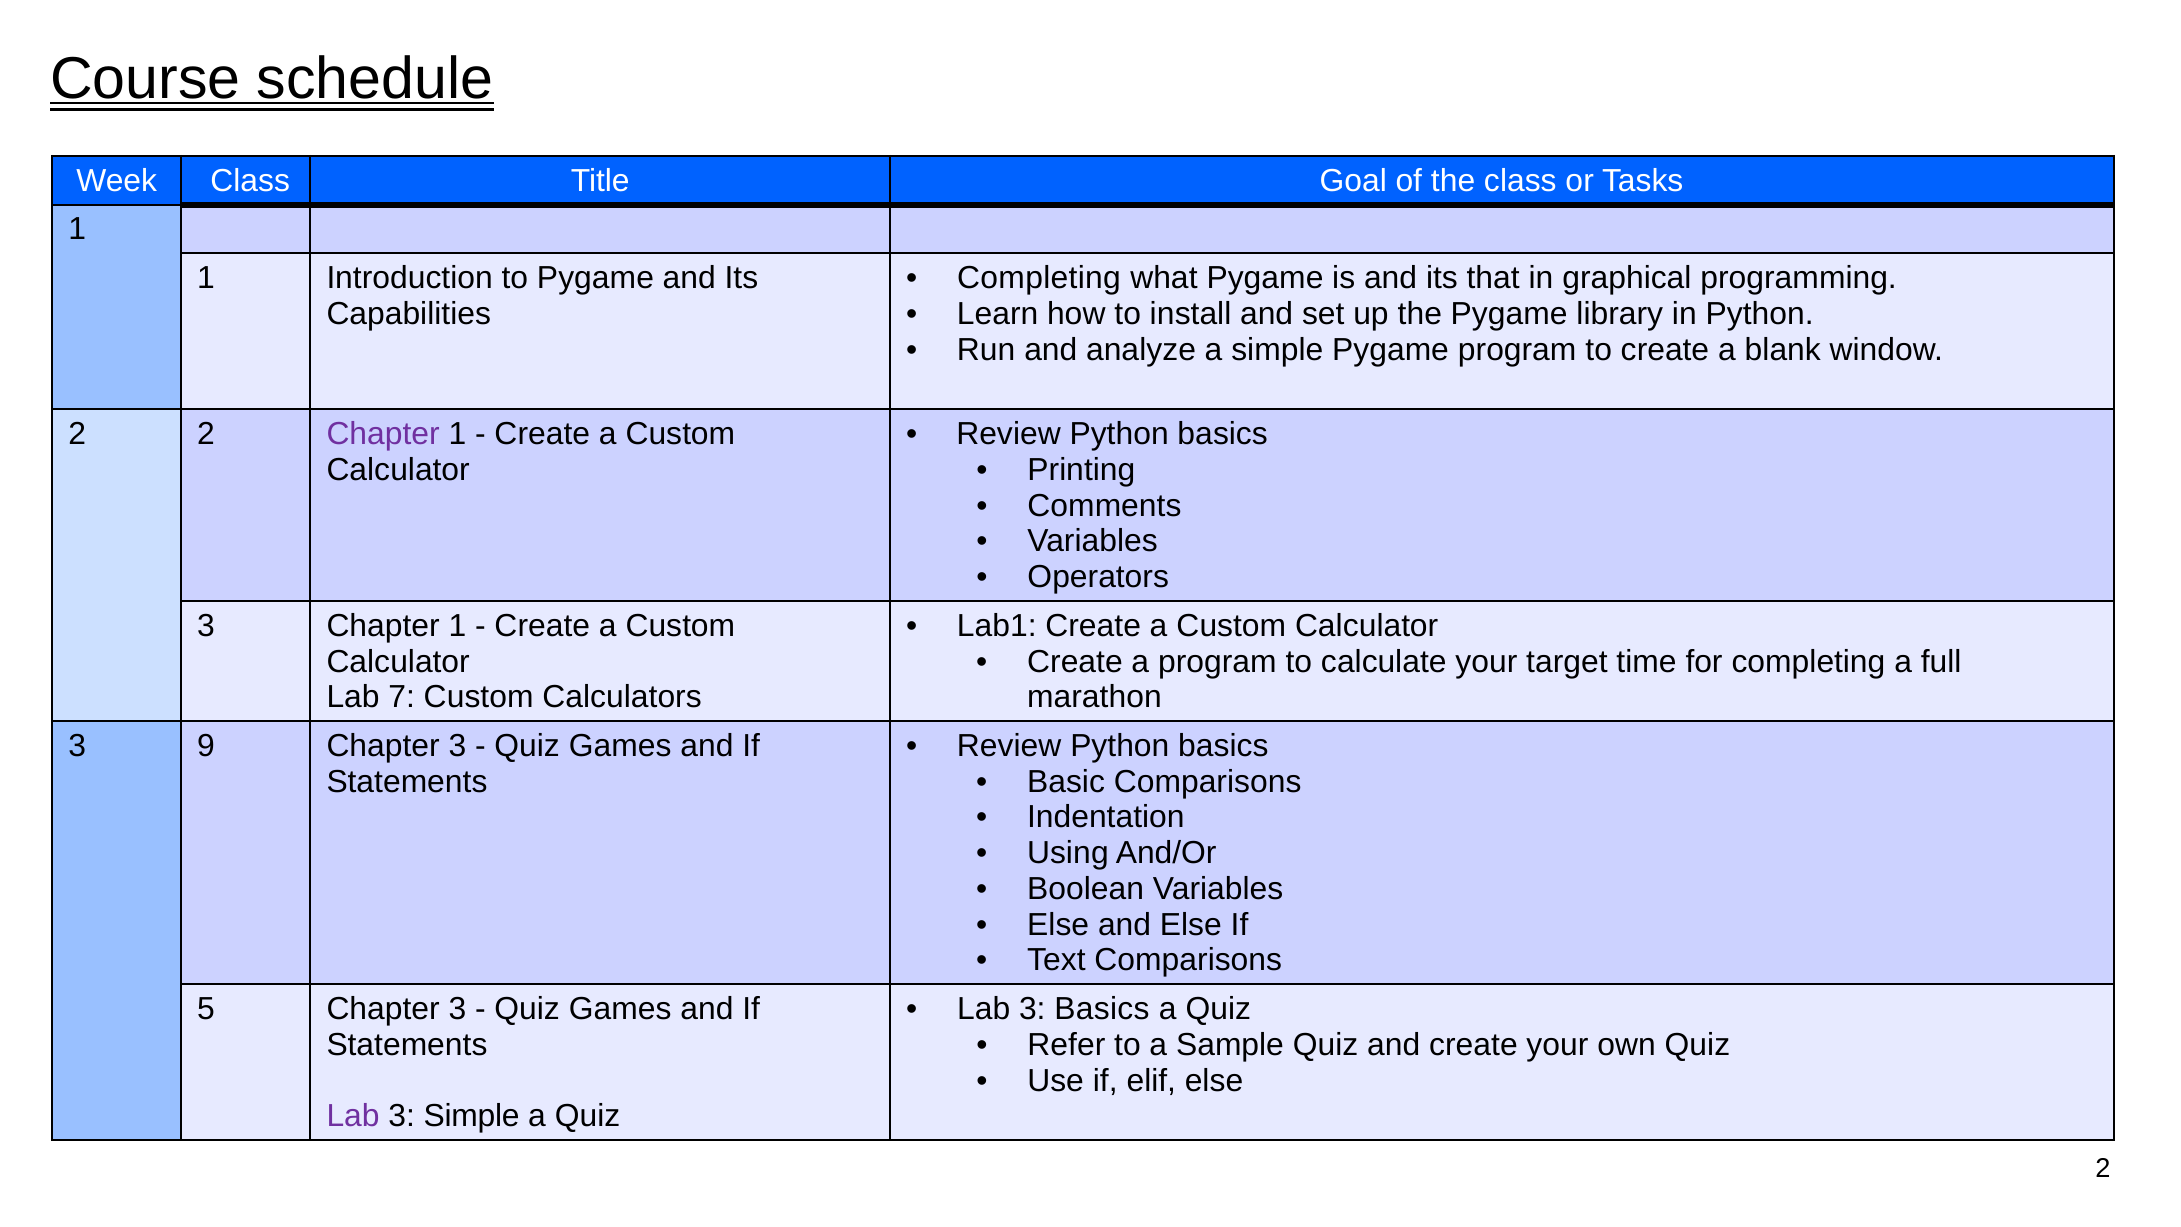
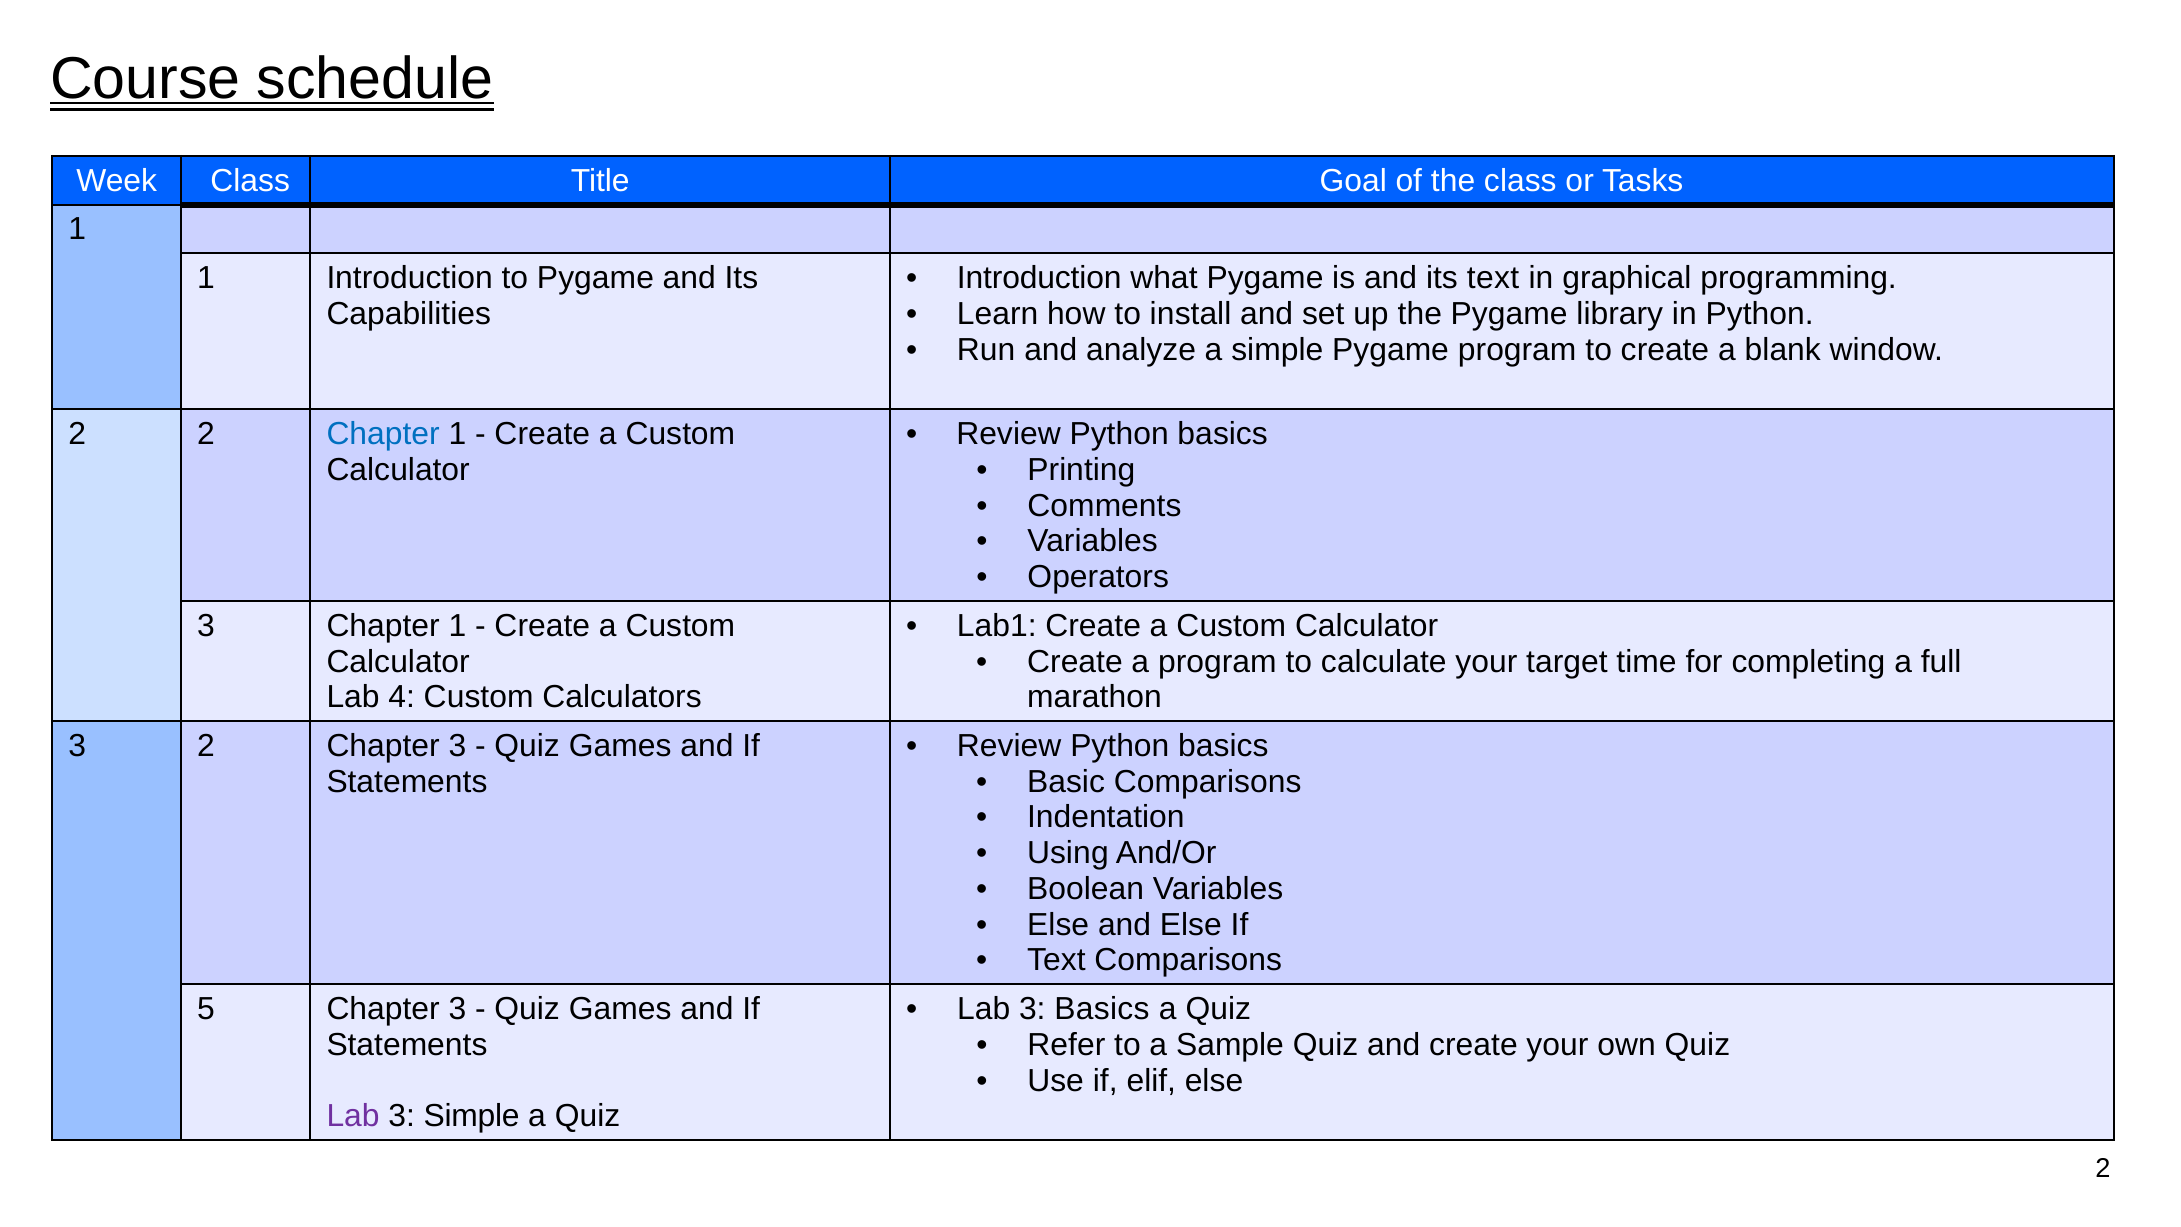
Completing at (1039, 278): Completing -> Introduction
its that: that -> text
Chapter at (383, 434) colour: purple -> blue
7: 7 -> 4
3 9: 9 -> 2
